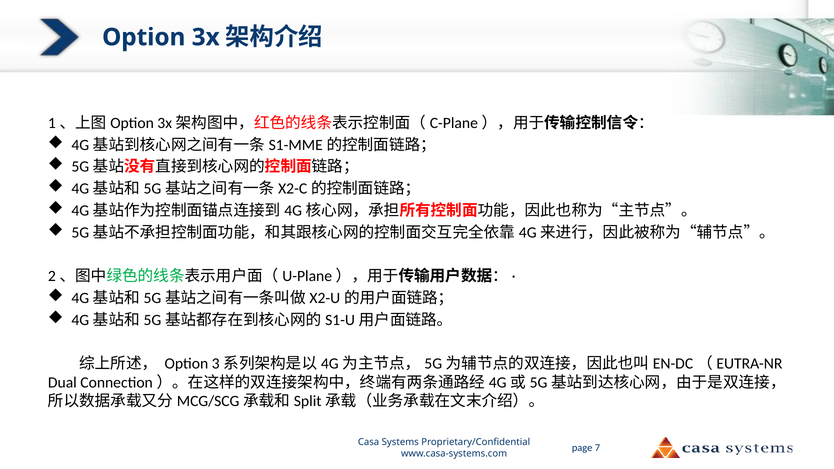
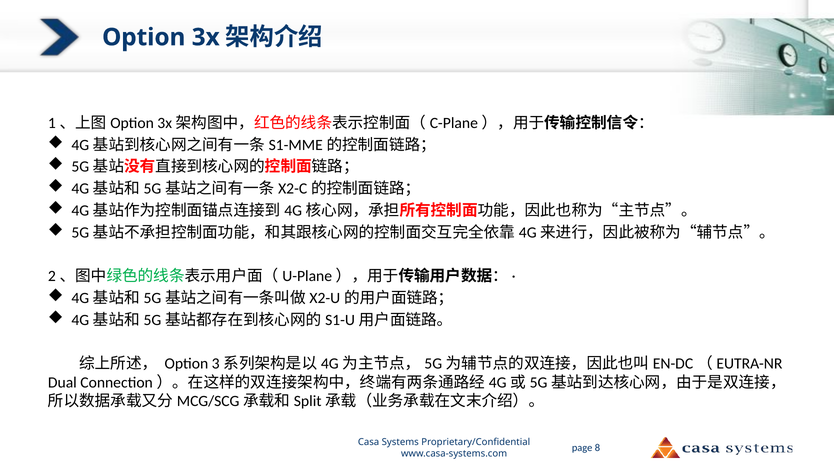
7: 7 -> 8
